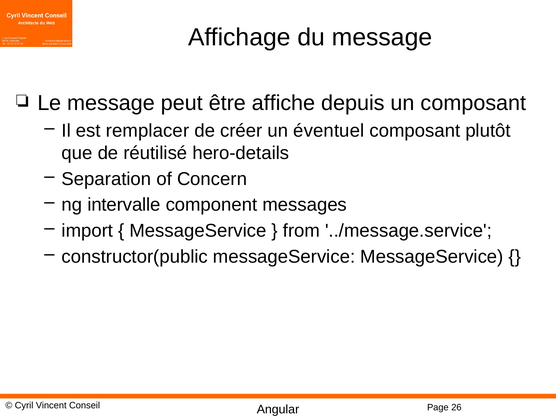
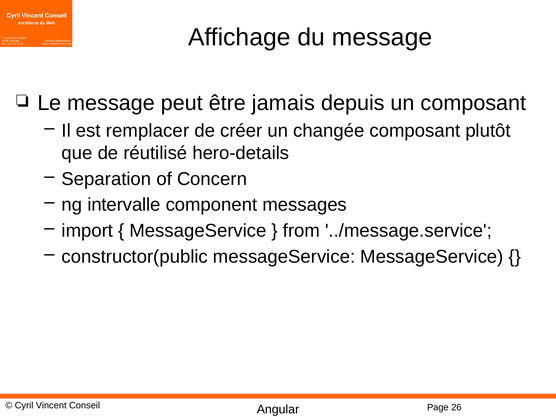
affiche: affiche -> jamais
éventuel: éventuel -> changée
